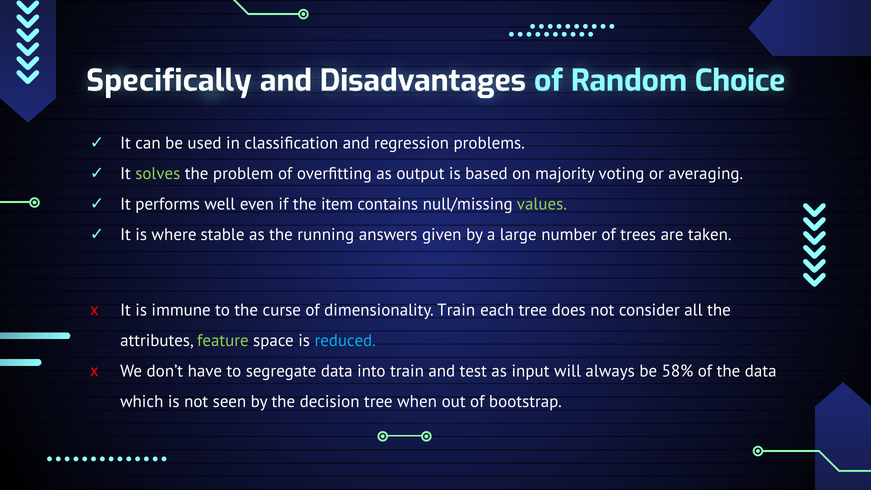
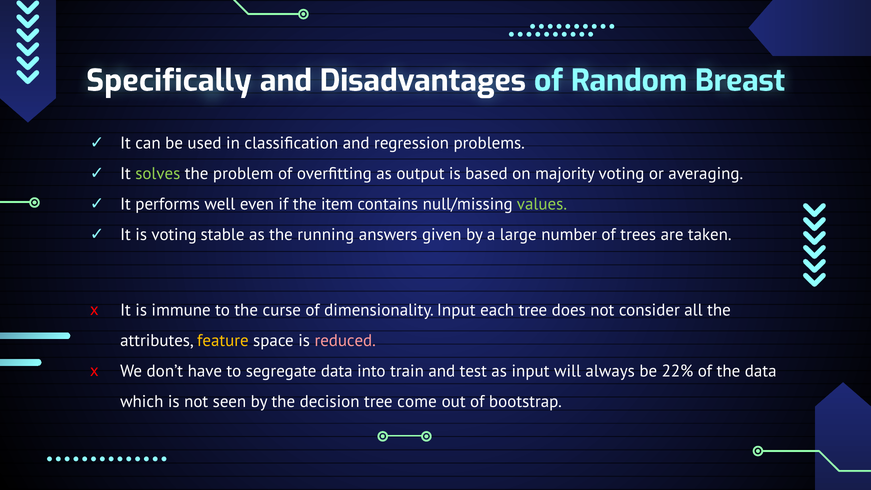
Choice: Choice -> Breast
is where: where -> voting
dimensionality Train: Train -> Input
feature colour: light green -> yellow
reduced colour: light blue -> pink
58%: 58% -> 22%
when: when -> come
